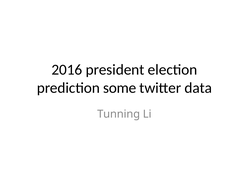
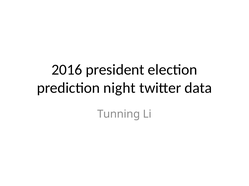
some: some -> night
